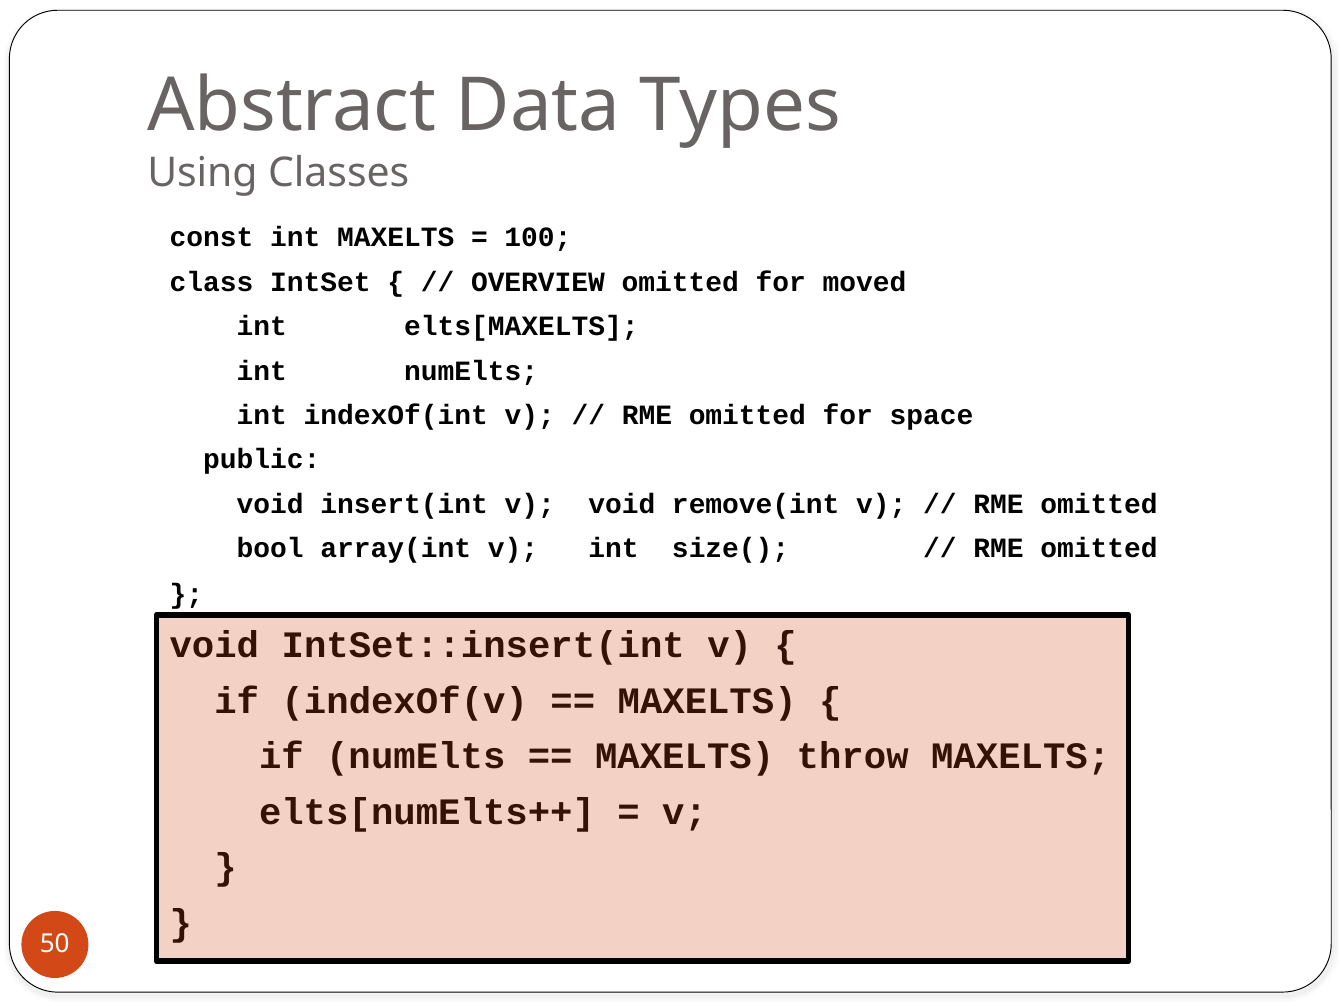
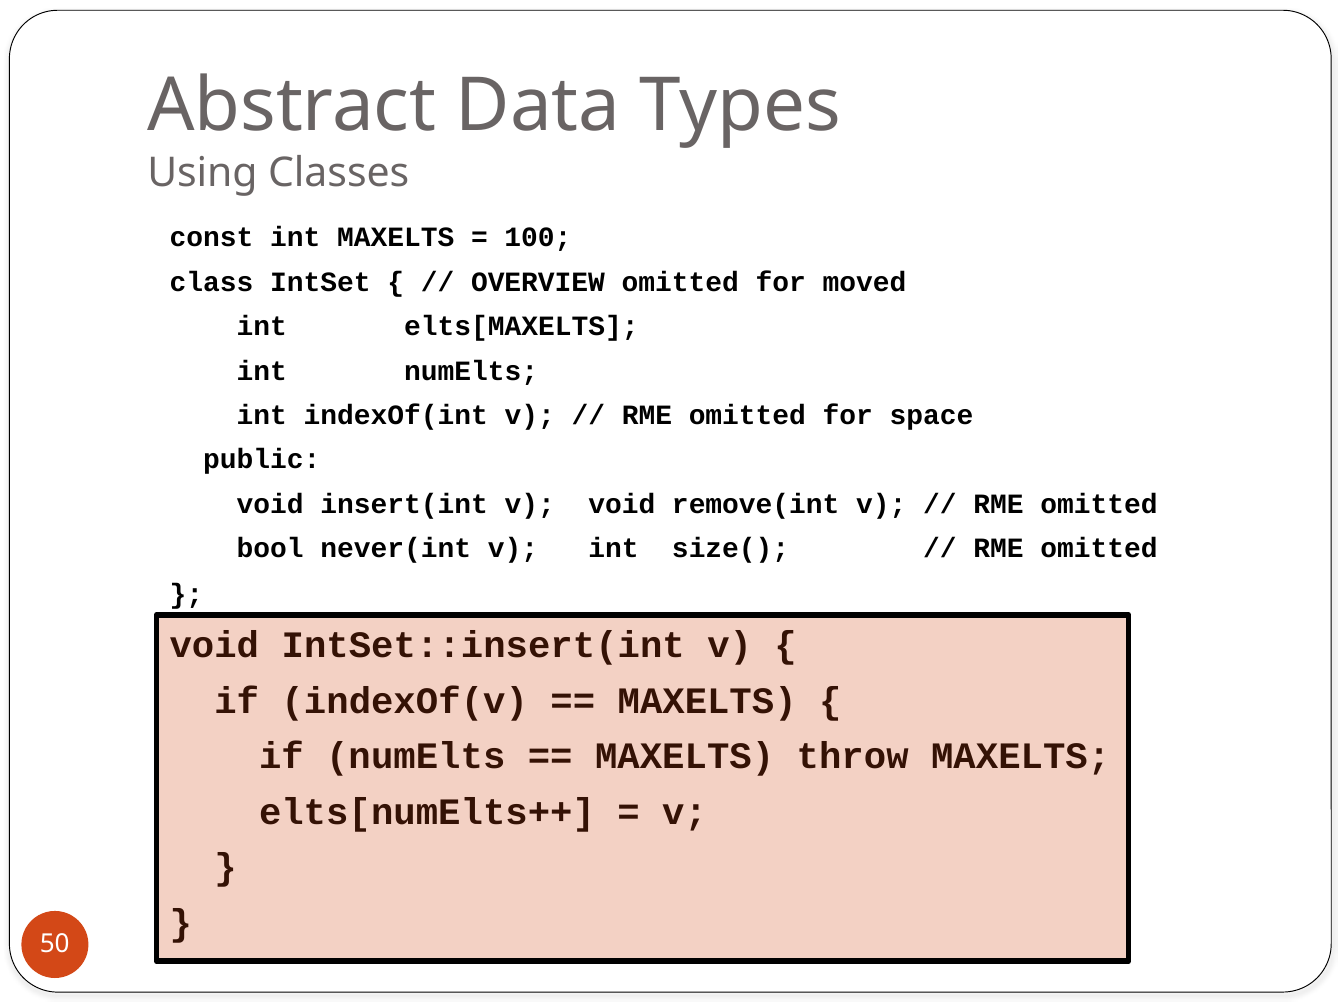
array(int: array(int -> never(int
